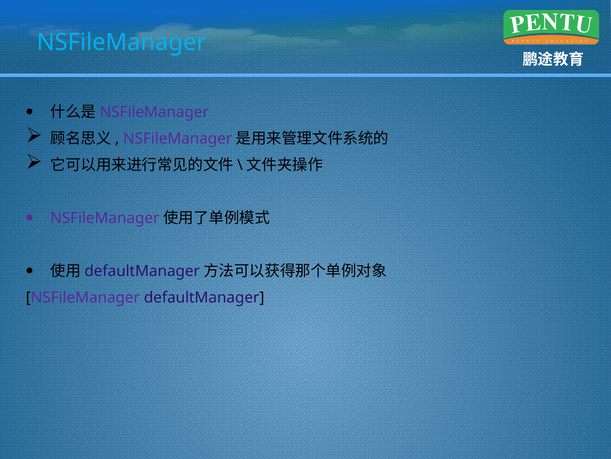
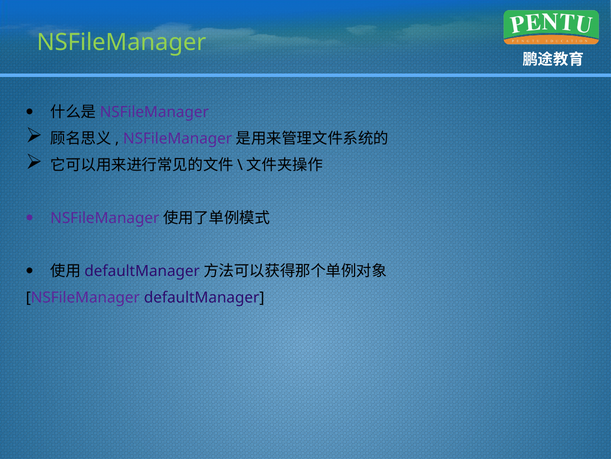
NSFileManager at (121, 42) colour: light blue -> light green
